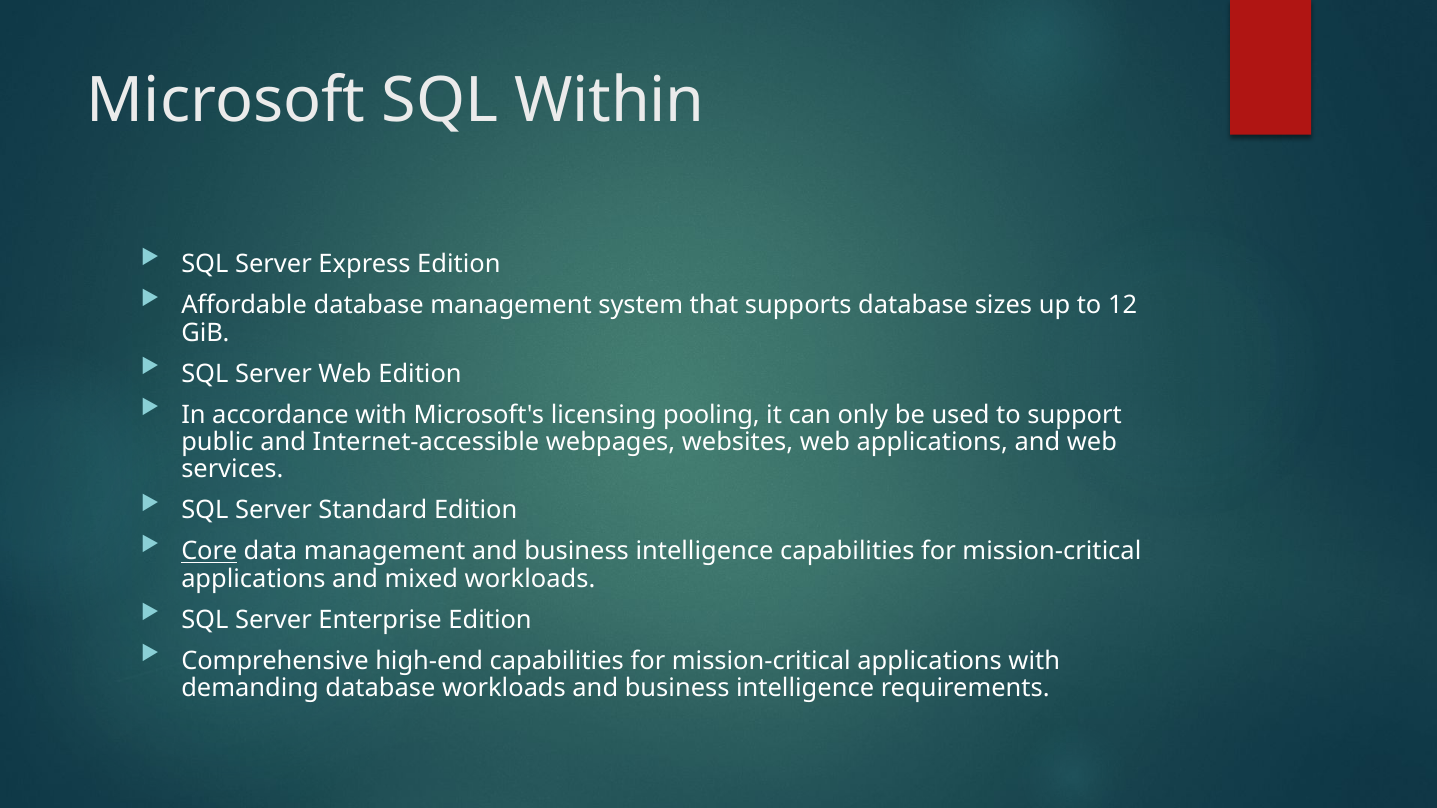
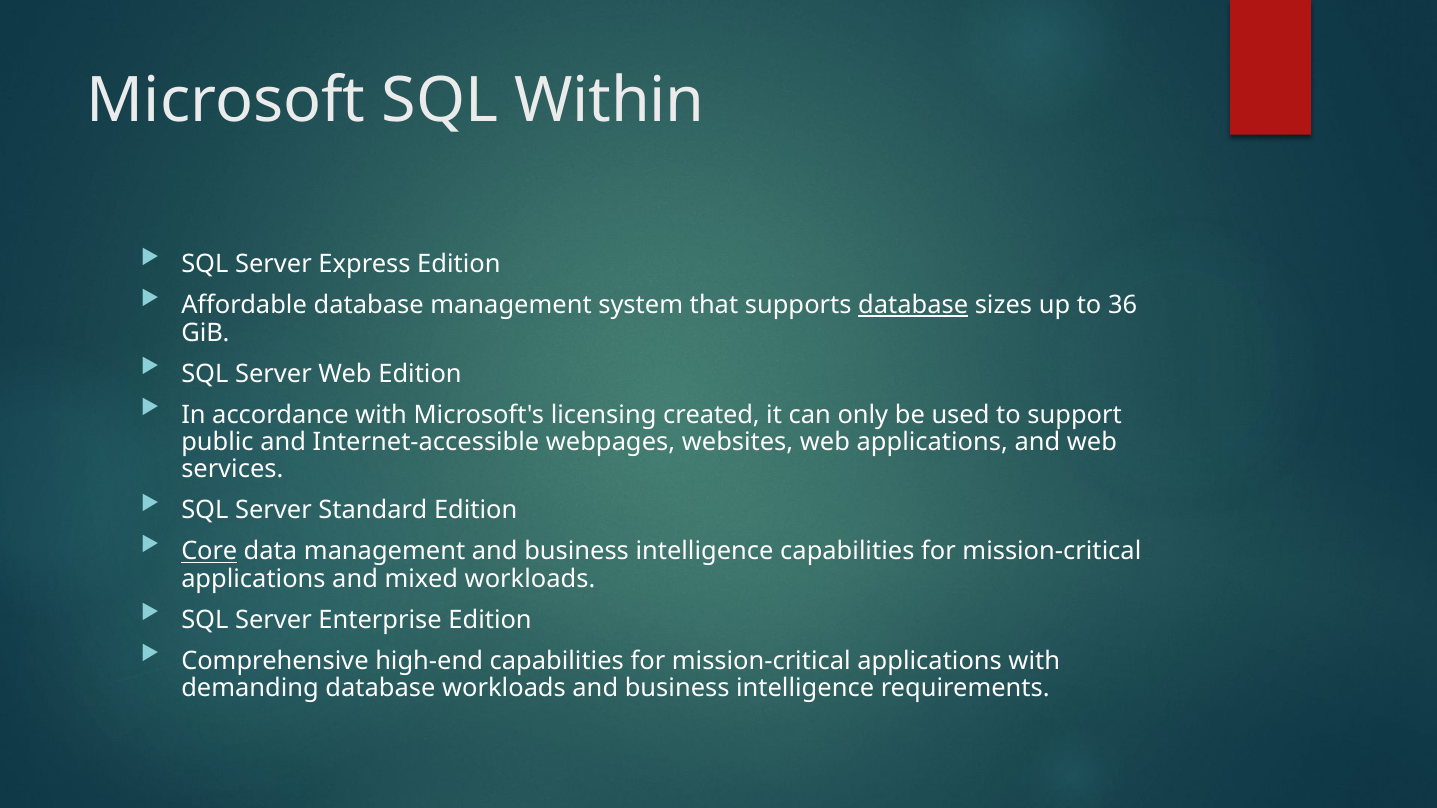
database at (913, 305) underline: none -> present
12: 12 -> 36
pooling: pooling -> created
